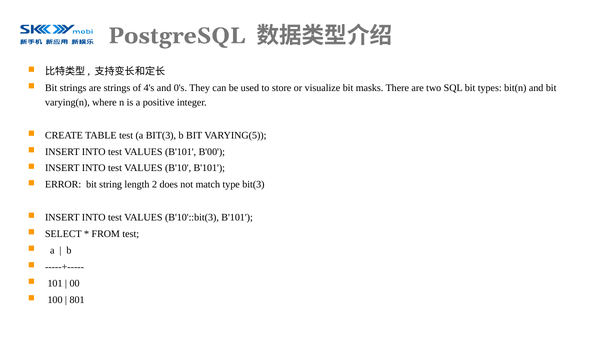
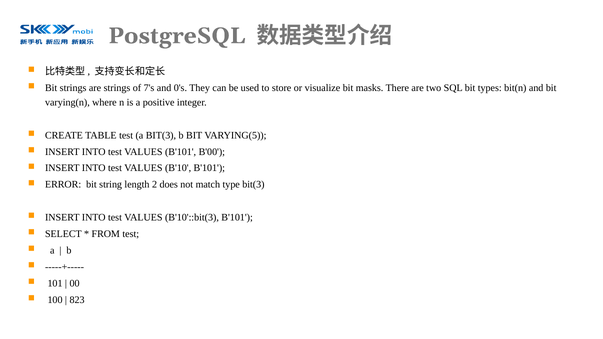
4's: 4's -> 7's
801: 801 -> 823
